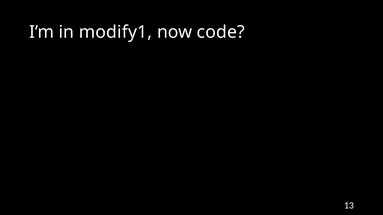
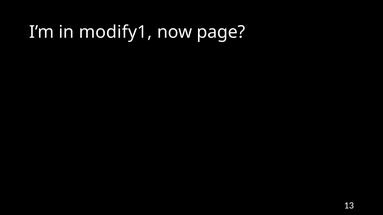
code: code -> page
